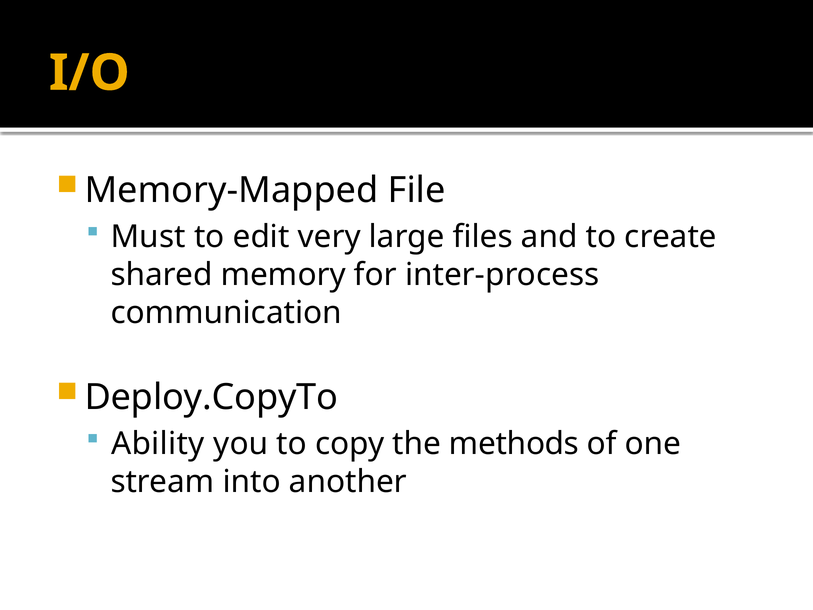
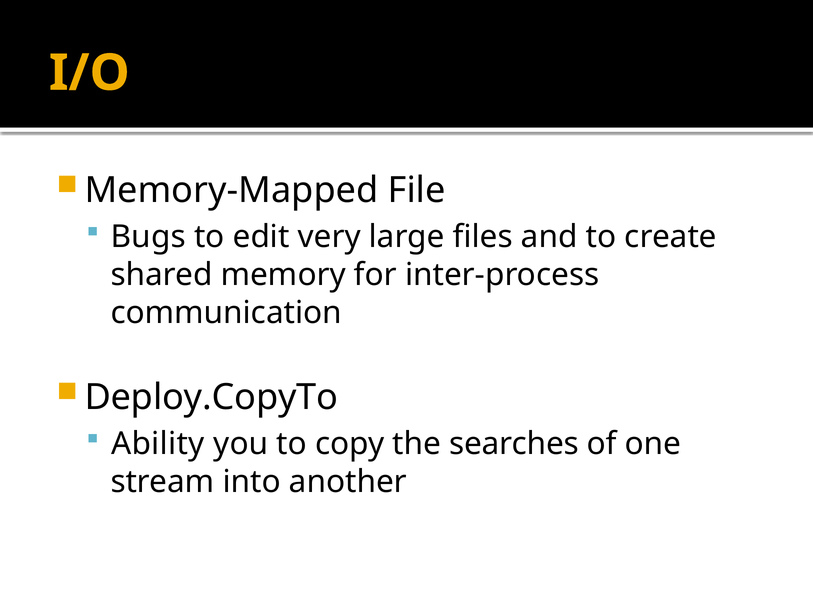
Must: Must -> Bugs
methods: methods -> searches
